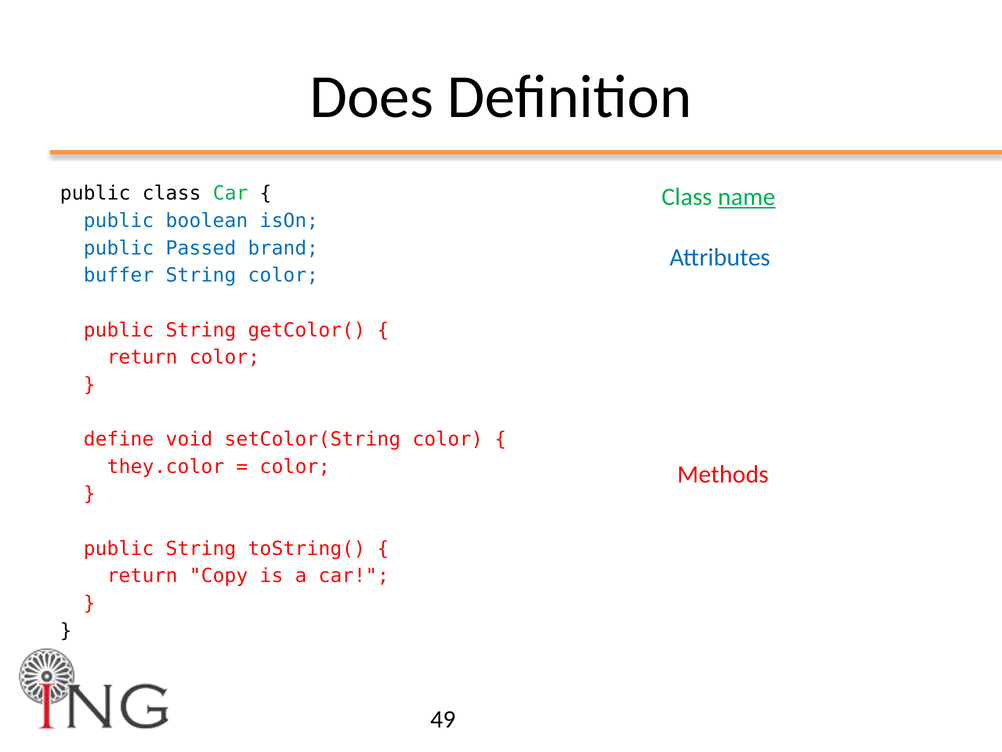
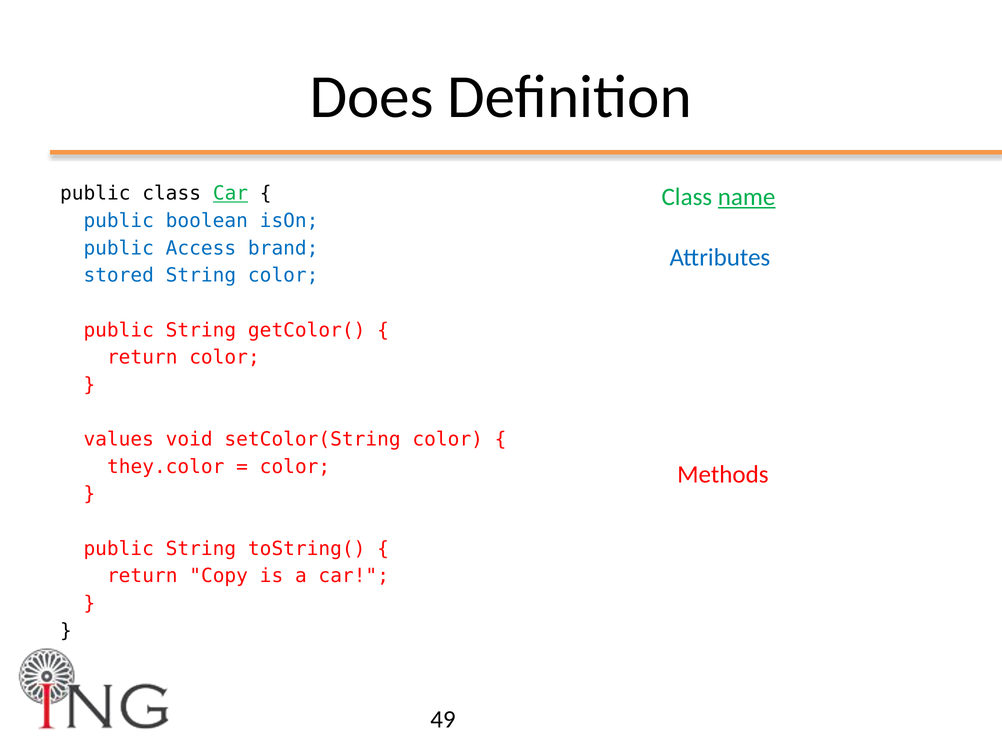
Car at (231, 193) underline: none -> present
Passed: Passed -> Access
buffer: buffer -> stored
define: define -> values
